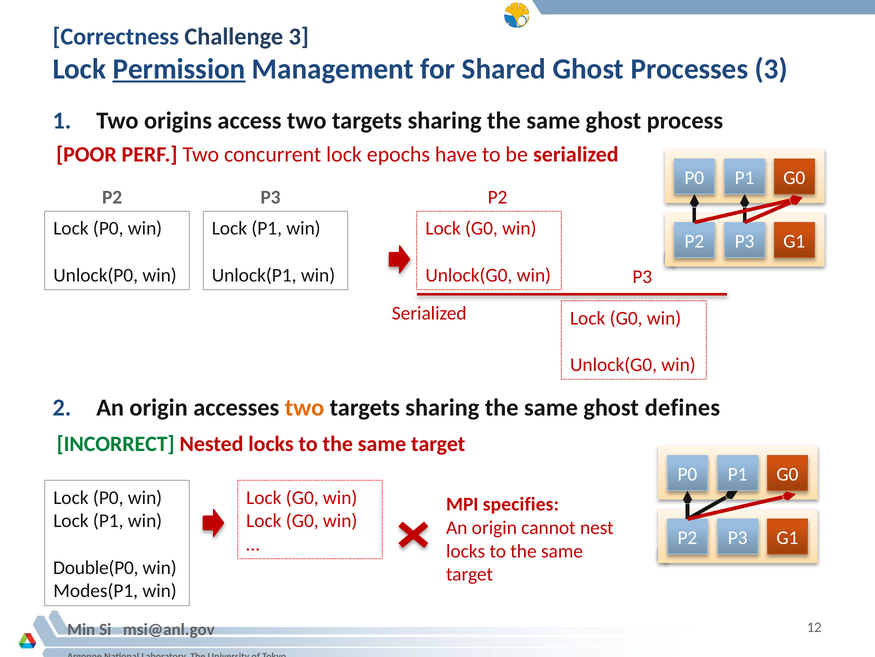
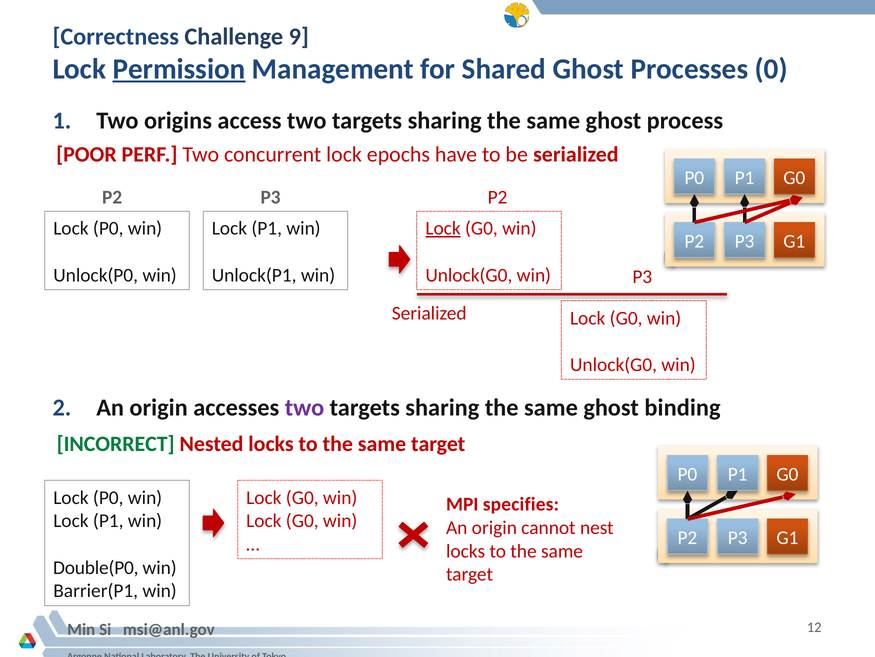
Challenge 3: 3 -> 9
Processes 3: 3 -> 0
Lock at (443, 228) underline: none -> present
two at (305, 407) colour: orange -> purple
defines: defines -> binding
Modes(P1: Modes(P1 -> Barrier(P1
